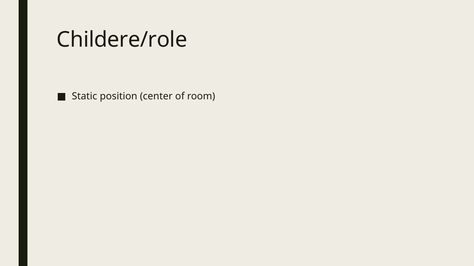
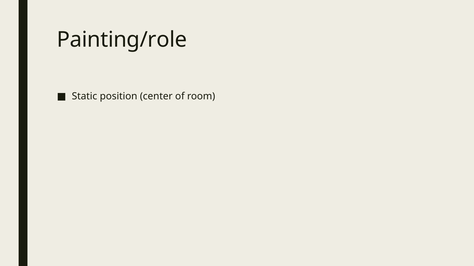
Childere/role: Childere/role -> Painting/role
